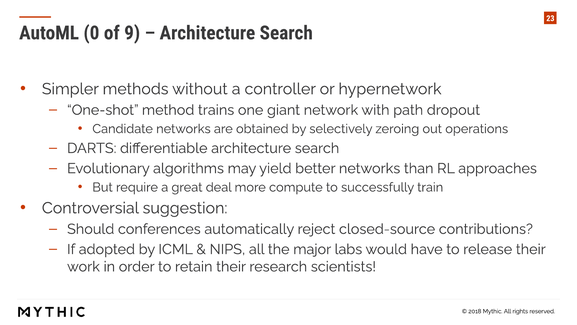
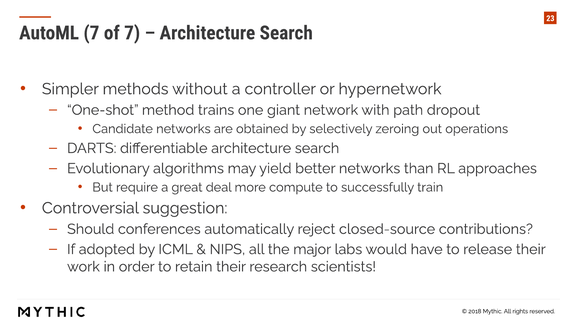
AutoML 0: 0 -> 7
of 9: 9 -> 7
